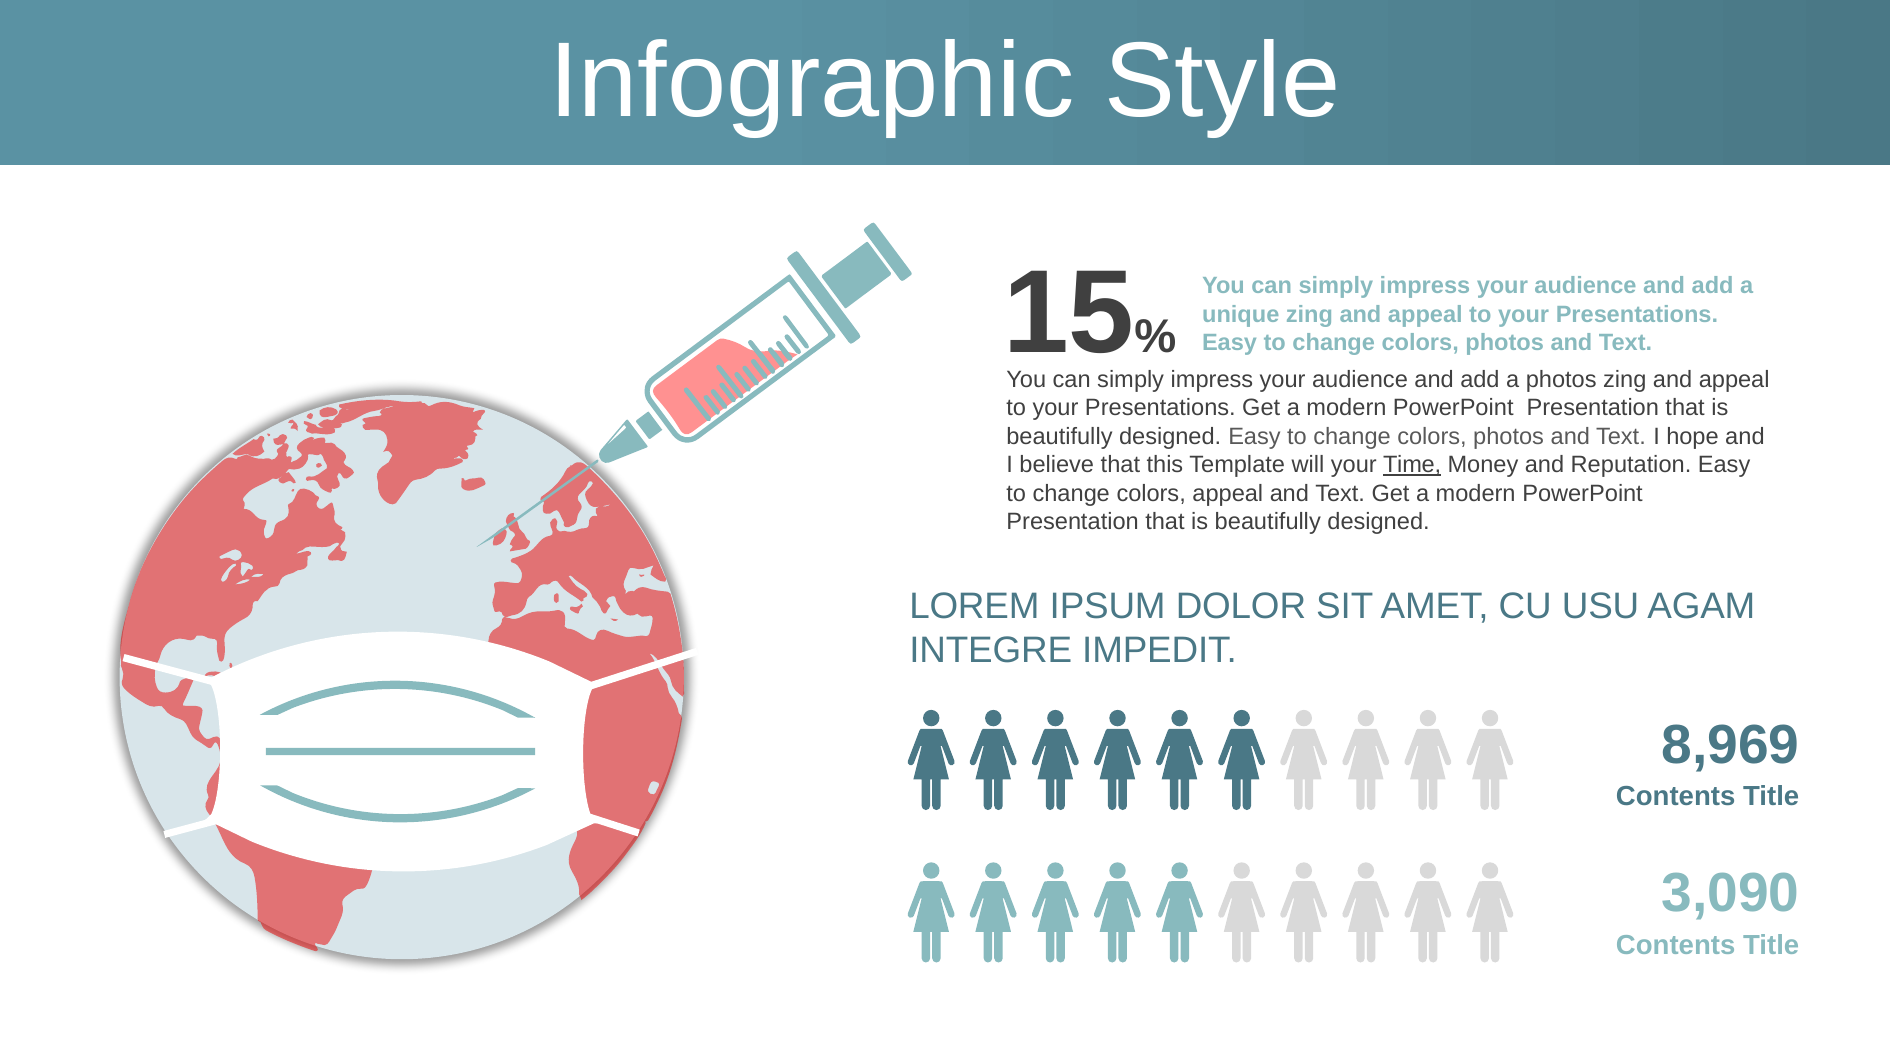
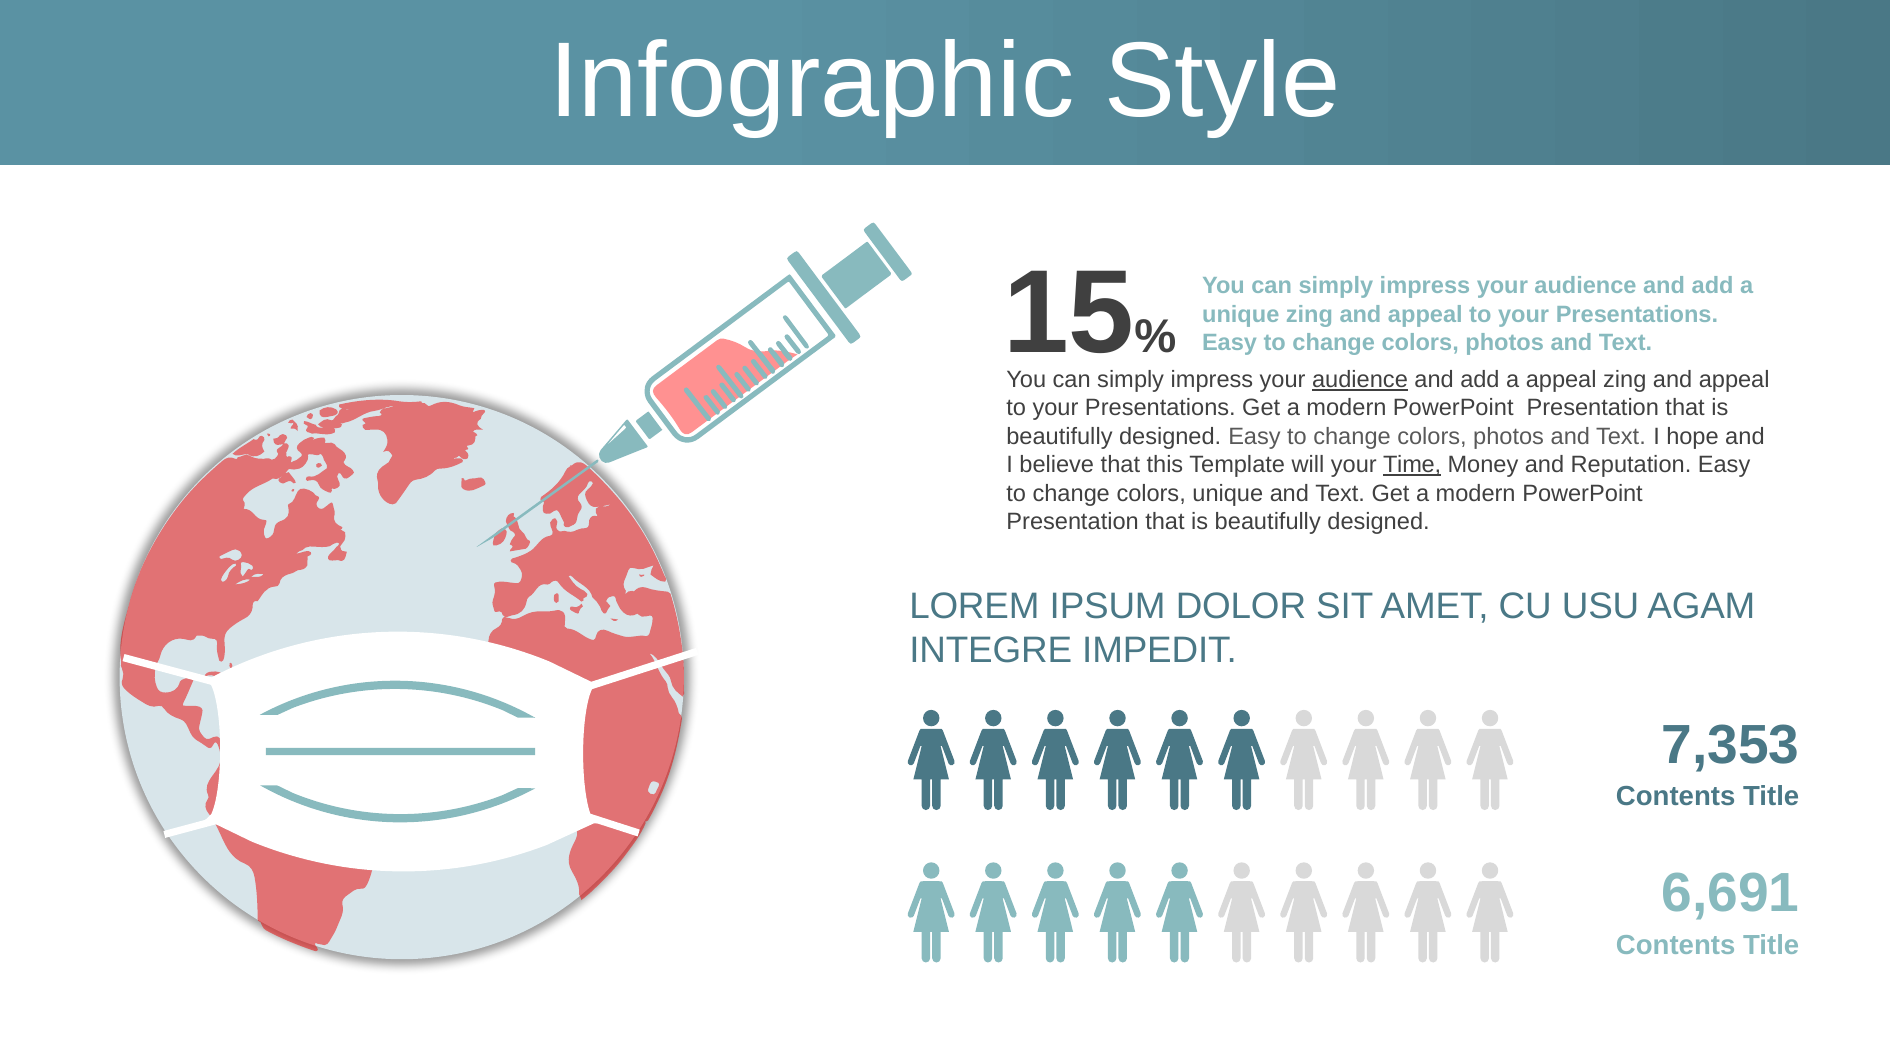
audience at (1360, 380) underline: none -> present
a photos: photos -> appeal
colors appeal: appeal -> unique
8,969: 8,969 -> 7,353
3,090: 3,090 -> 6,691
